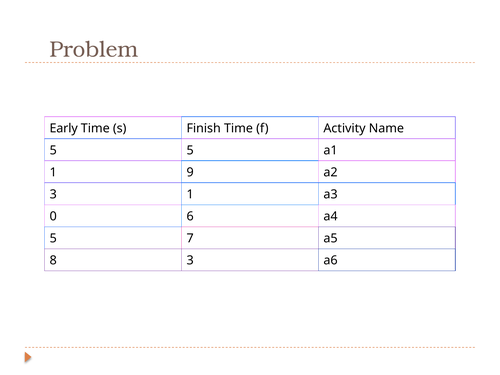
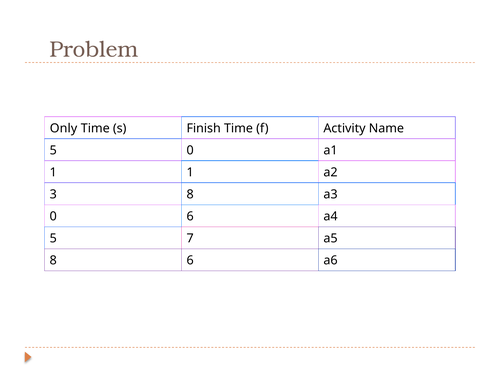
Early: Early -> Only
5 5: 5 -> 0
1 9: 9 -> 1
3 1: 1 -> 8
8 3: 3 -> 6
